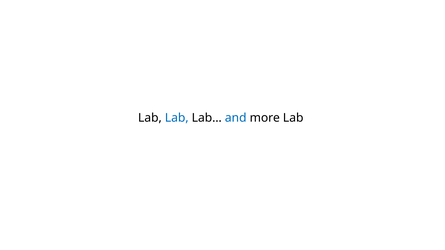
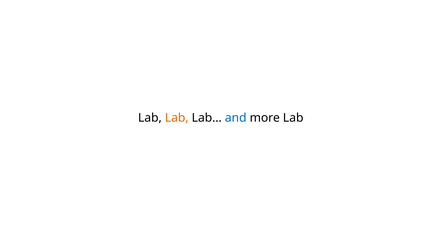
Lab at (177, 118) colour: blue -> orange
